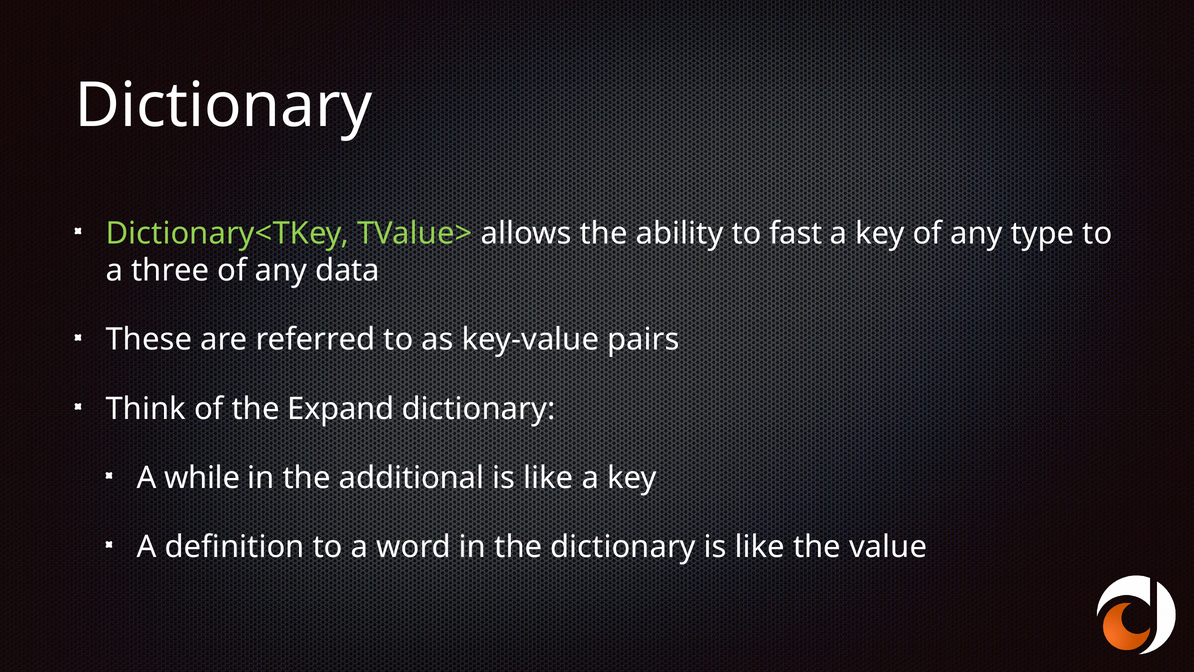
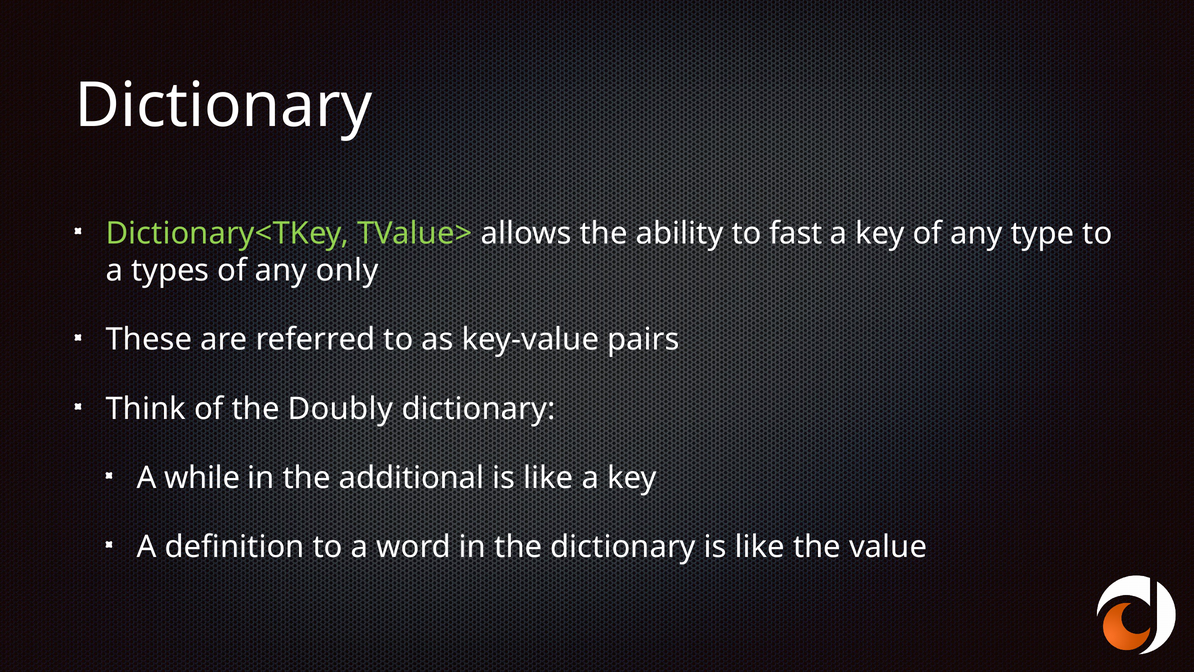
three: three -> types
data: data -> only
Expand: Expand -> Doubly
